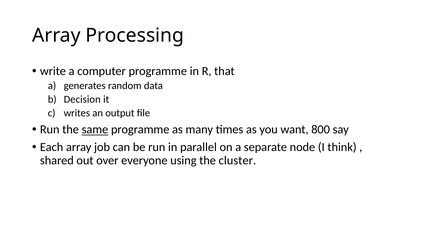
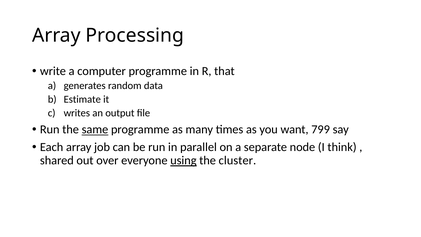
Decision: Decision -> Estimate
800: 800 -> 799
using underline: none -> present
